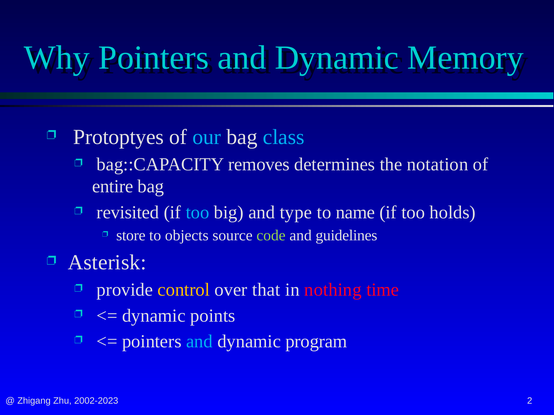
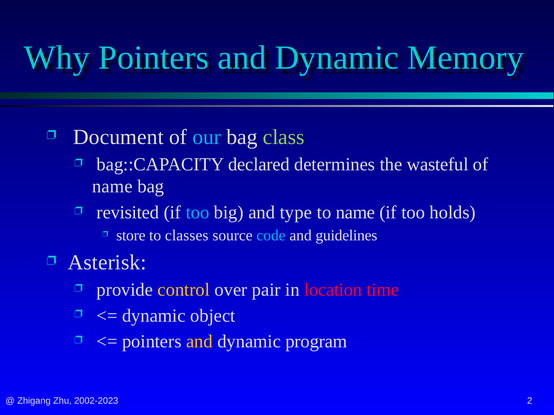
Protoptyes: Protoptyes -> Document
class colour: light blue -> light green
removes: removes -> declared
notation: notation -> wasteful
entire at (113, 187): entire -> name
objects: objects -> classes
code colour: light green -> light blue
that: that -> pair
nothing: nothing -> location
points: points -> object
and at (199, 342) colour: light blue -> yellow
